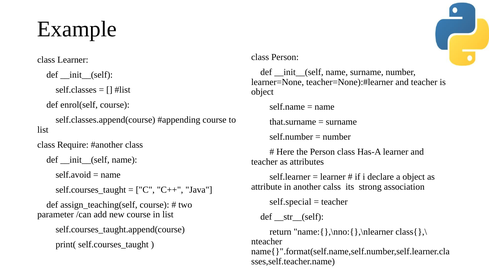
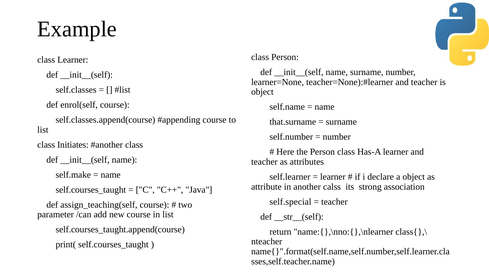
Require: Require -> Initiates
self.avoid: self.avoid -> self.make
